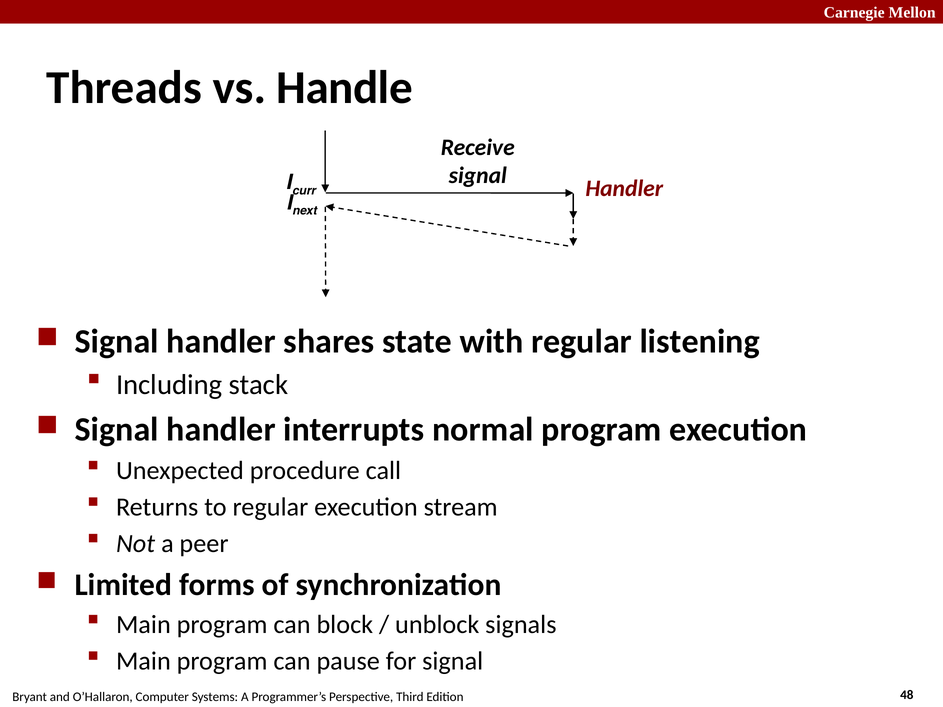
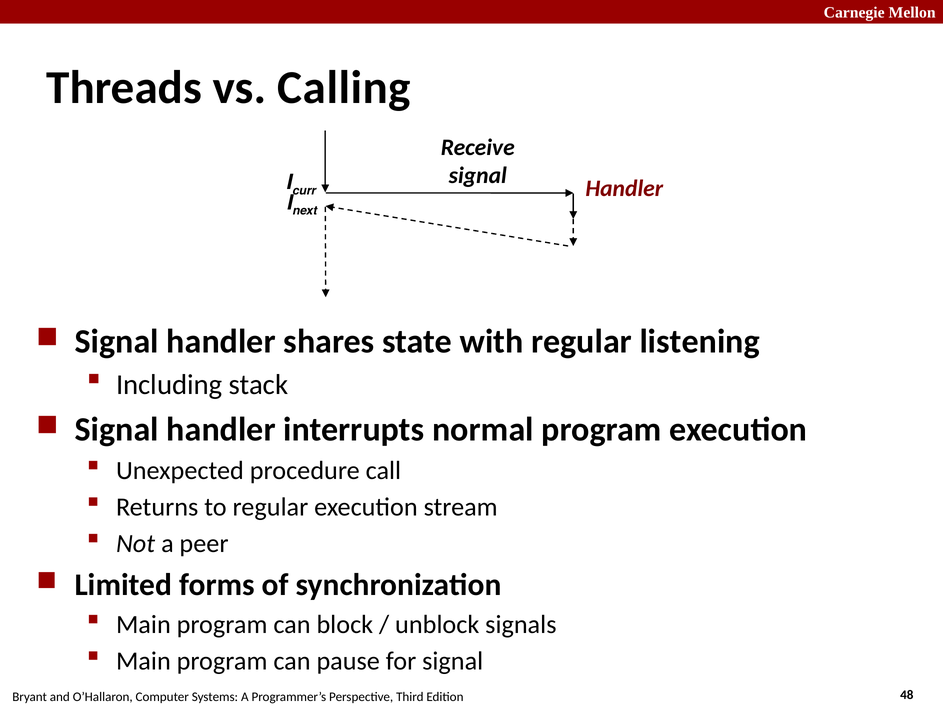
Handle: Handle -> Calling
